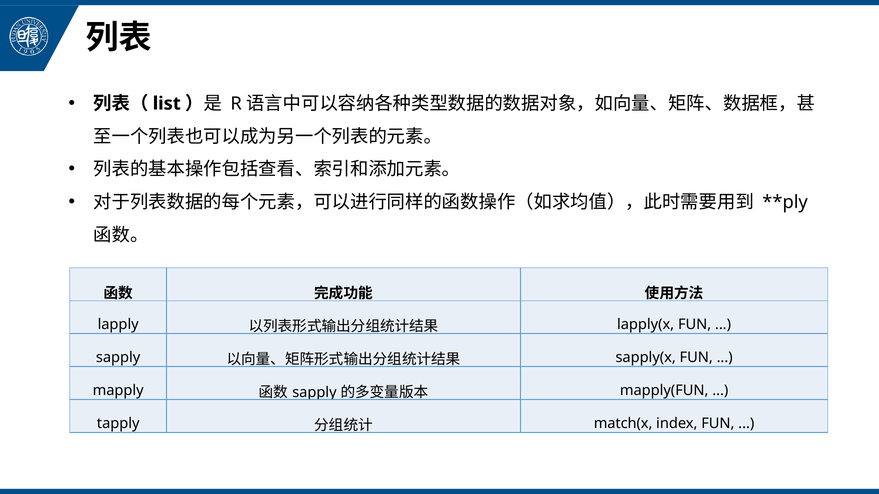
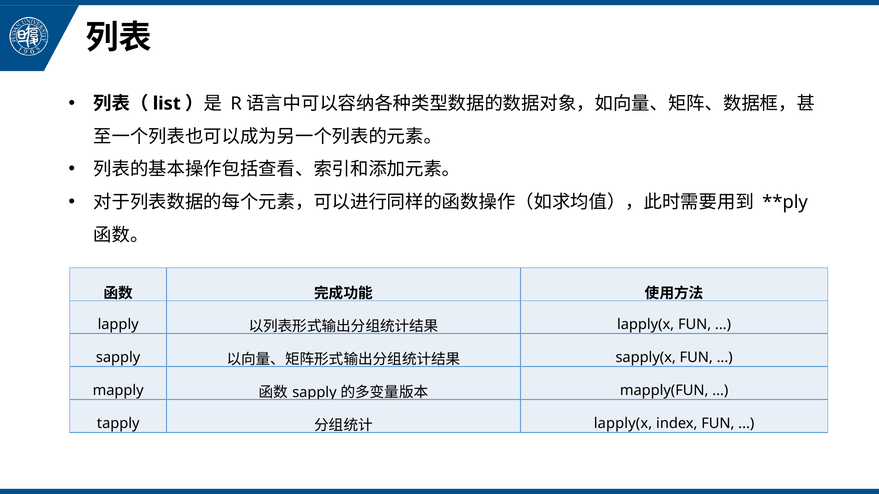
match(x at (623, 424): match(x -> lapply(x
